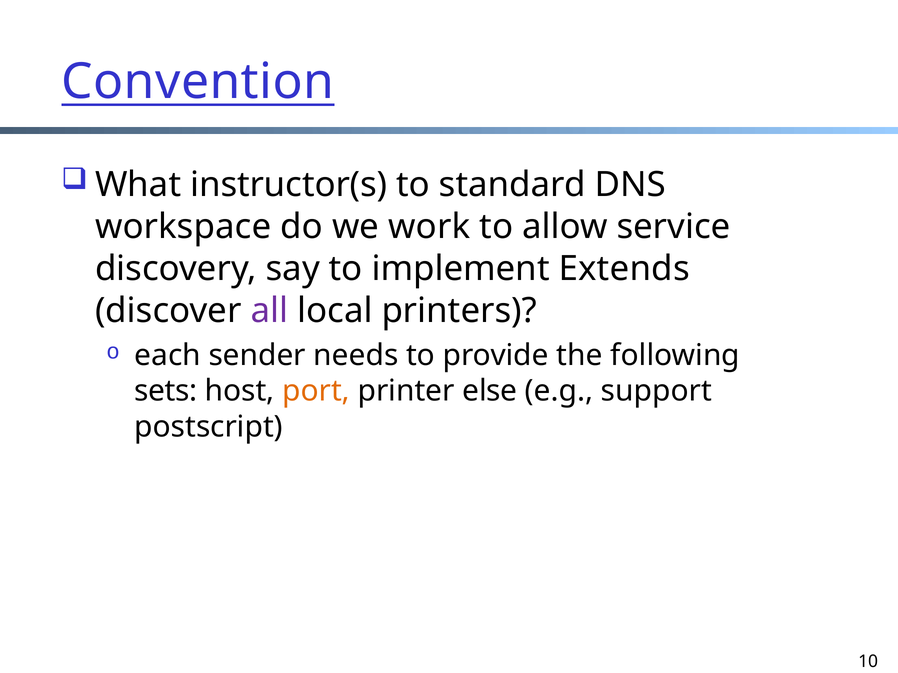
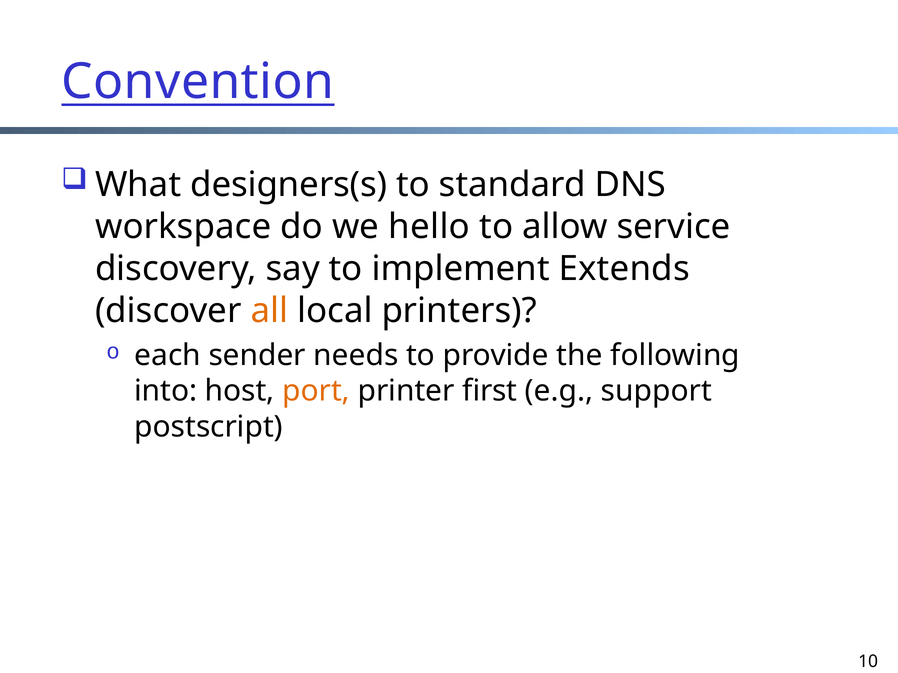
instructor(s: instructor(s -> designers(s
work: work -> hello
all colour: purple -> orange
sets: sets -> into
else: else -> first
